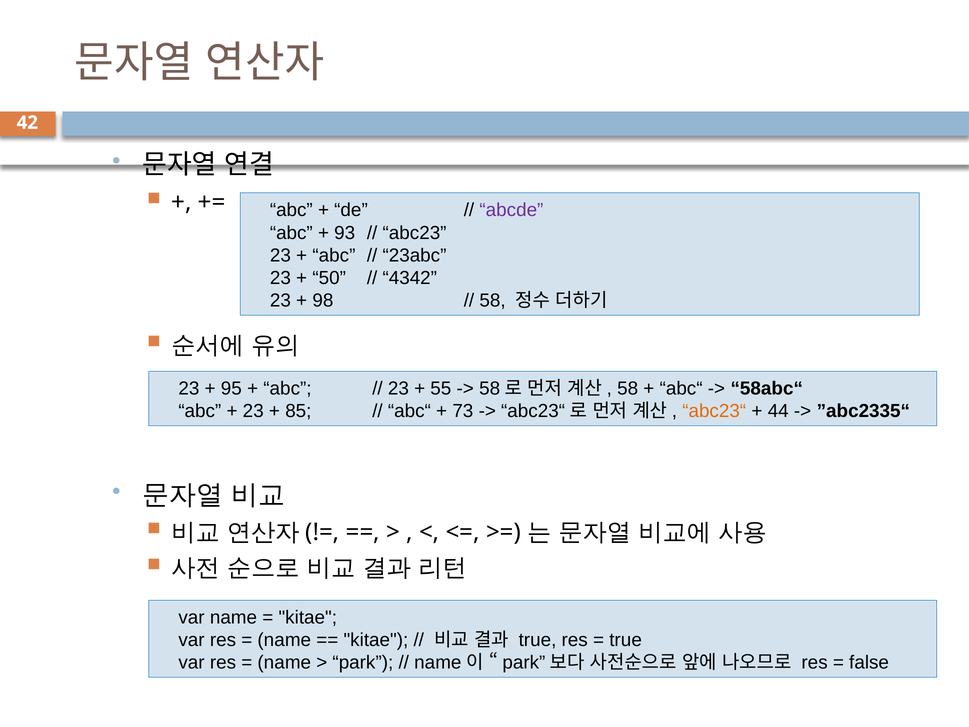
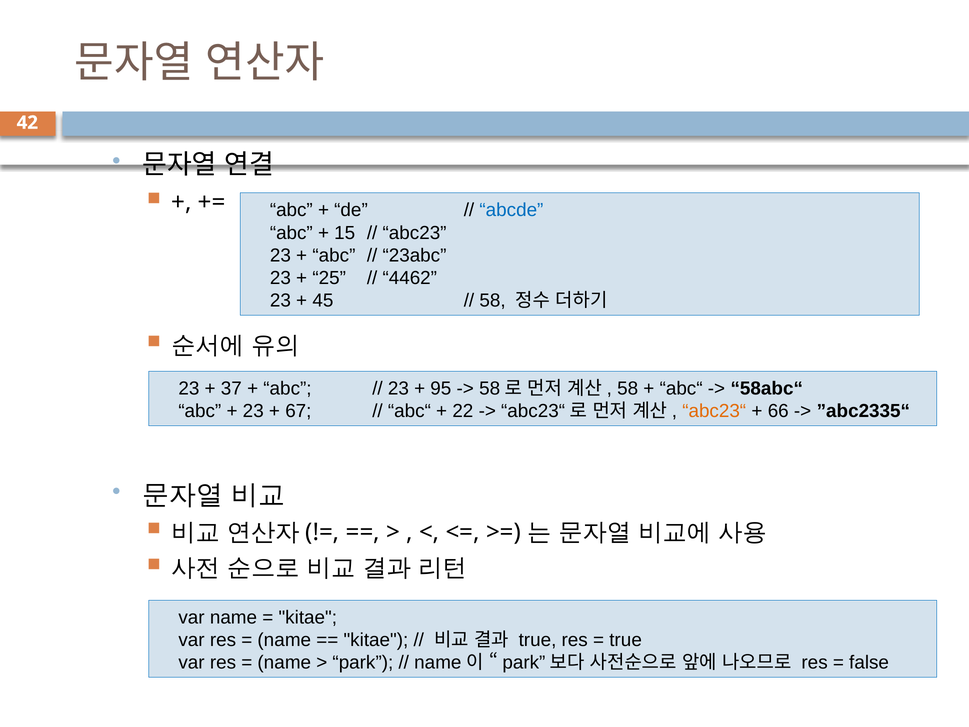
abcde colour: purple -> blue
93: 93 -> 15
50: 50 -> 25
4342: 4342 -> 4462
98: 98 -> 45
95: 95 -> 37
55: 55 -> 95
85: 85 -> 67
73: 73 -> 22
44: 44 -> 66
